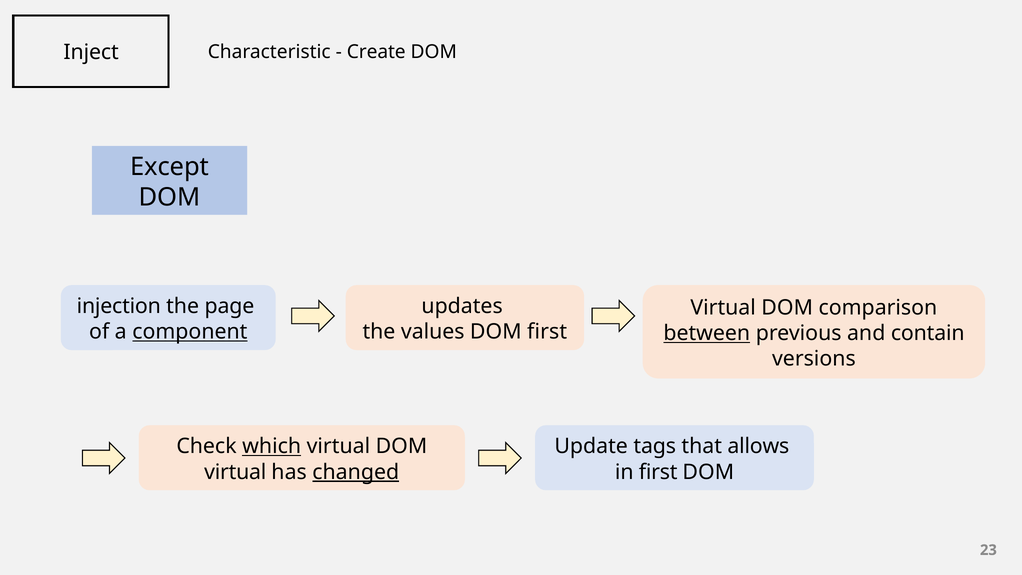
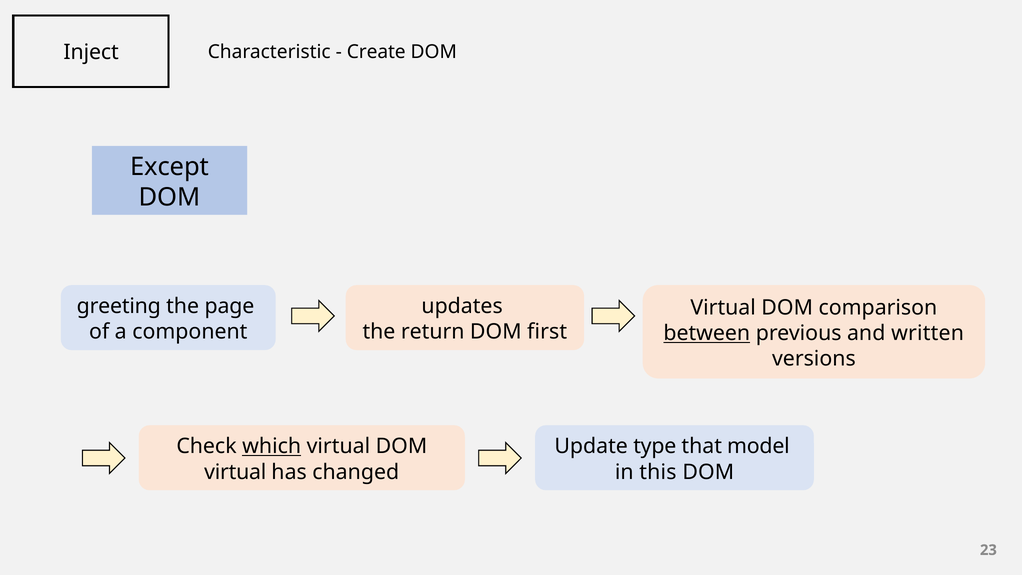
injection: injection -> greeting
component underline: present -> none
values: values -> return
contain: contain -> written
tags: tags -> type
allows: allows -> model
changed underline: present -> none
in first: first -> this
